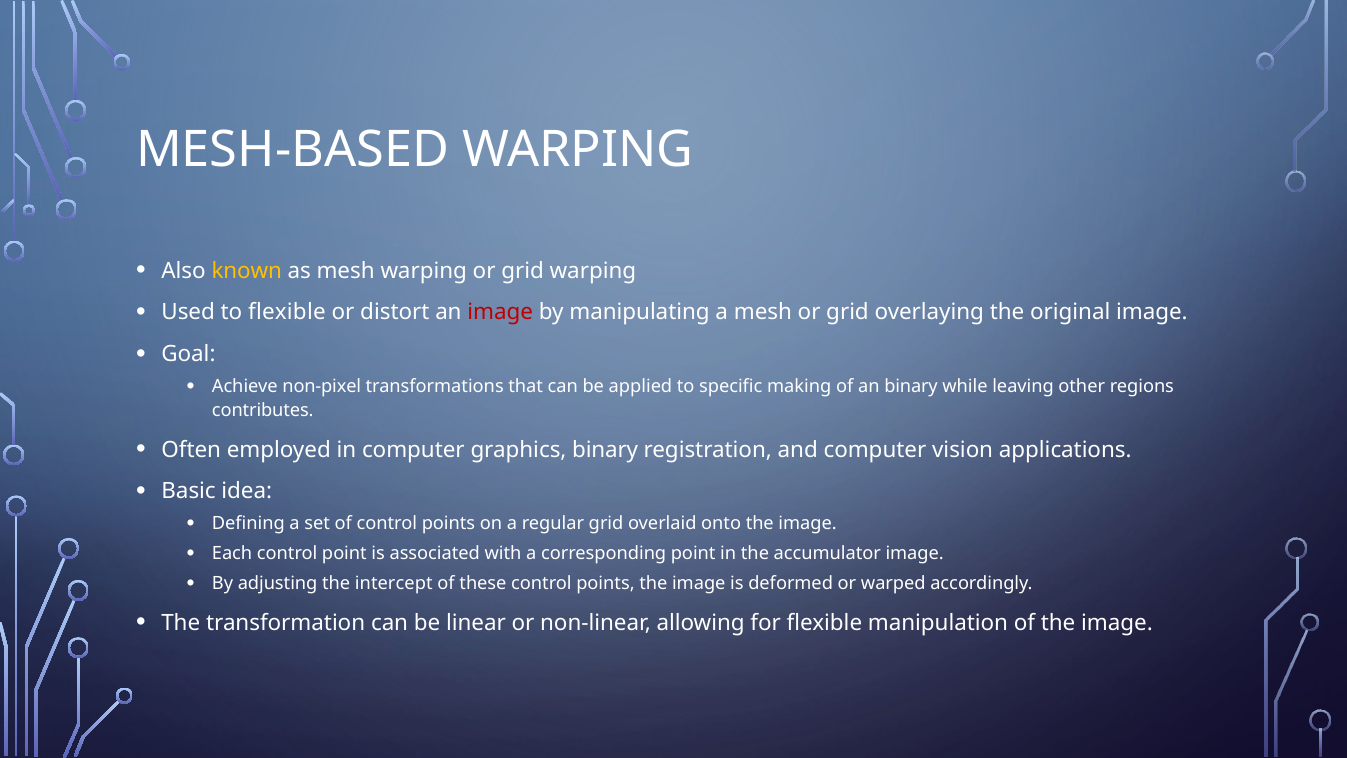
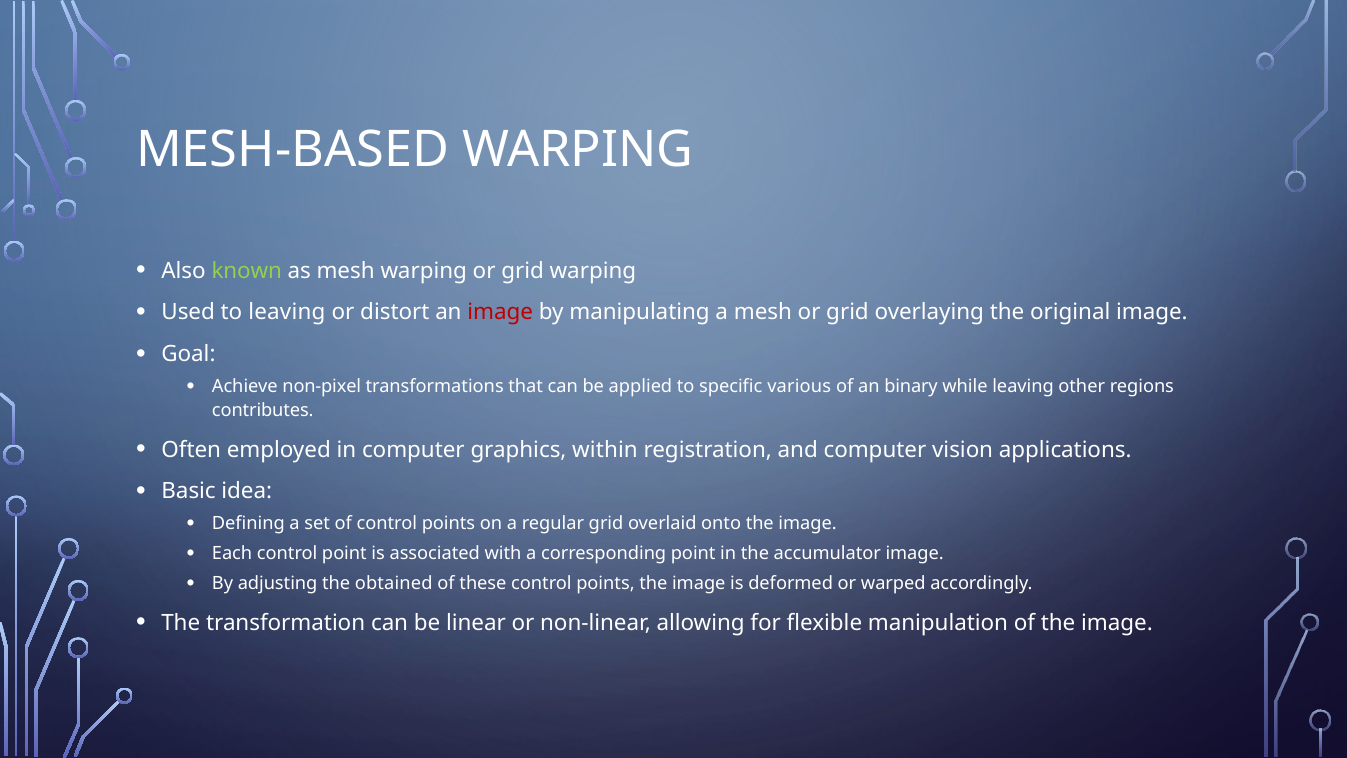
known colour: yellow -> light green
to flexible: flexible -> leaving
making: making -> various
graphics binary: binary -> within
intercept: intercept -> obtained
